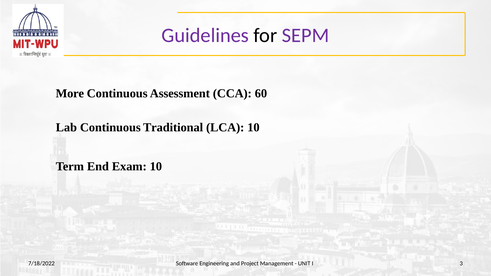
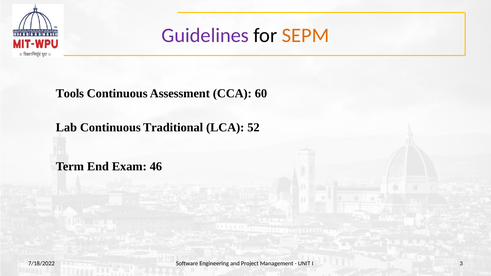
SEPM colour: purple -> orange
More: More -> Tools
LCA 10: 10 -> 52
Exam 10: 10 -> 46
